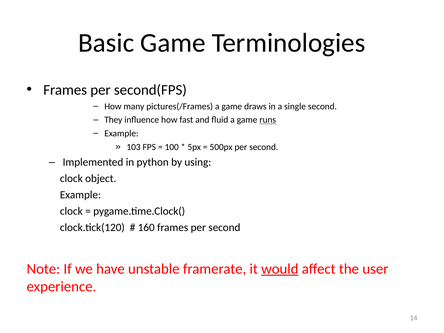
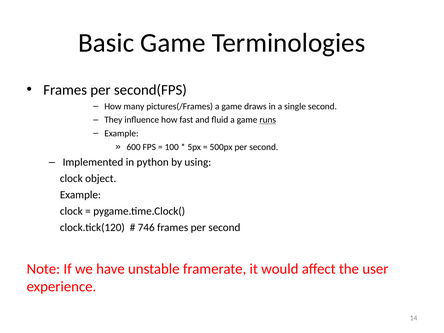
103: 103 -> 600
160: 160 -> 746
would underline: present -> none
